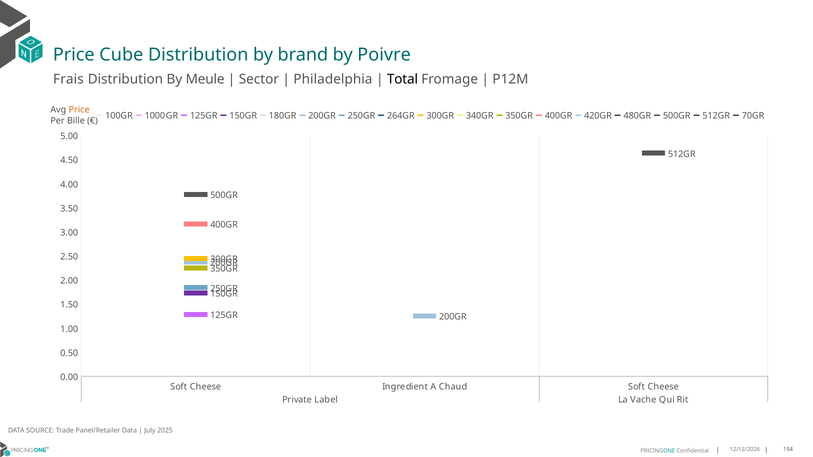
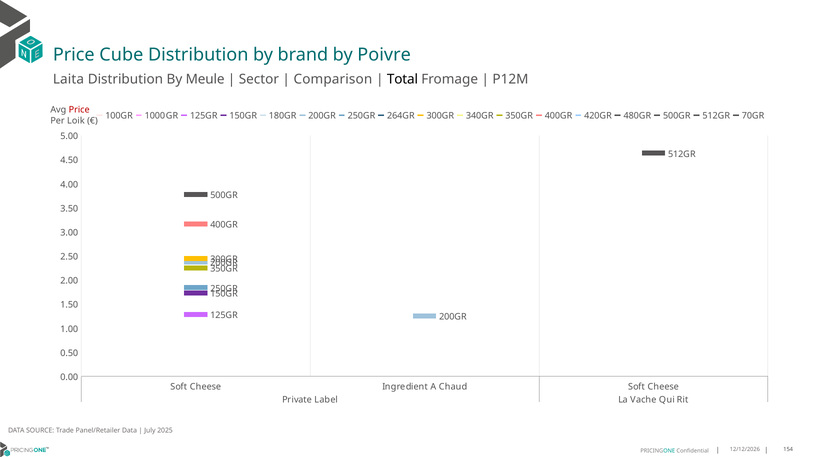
Frais: Frais -> Laita
Philadelphia: Philadelphia -> Comparison
Price at (79, 110) colour: orange -> red
Bille: Bille -> Loik
